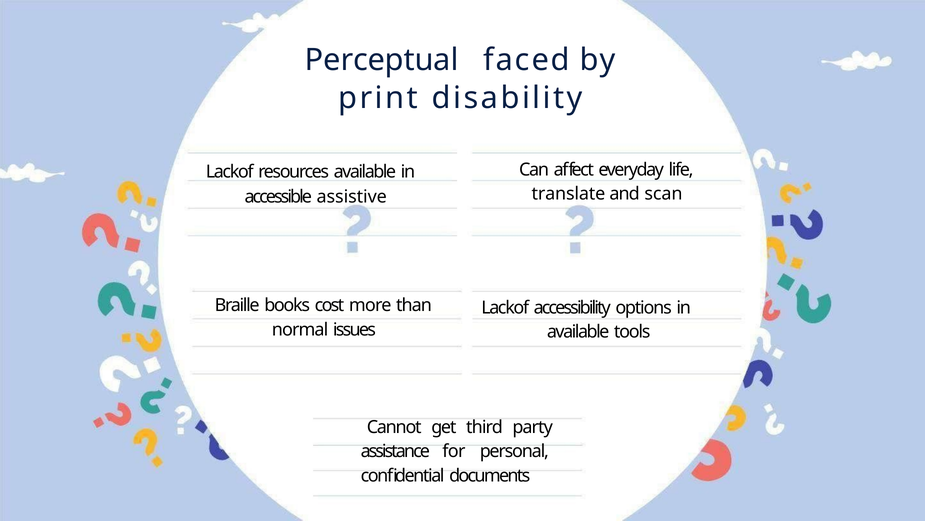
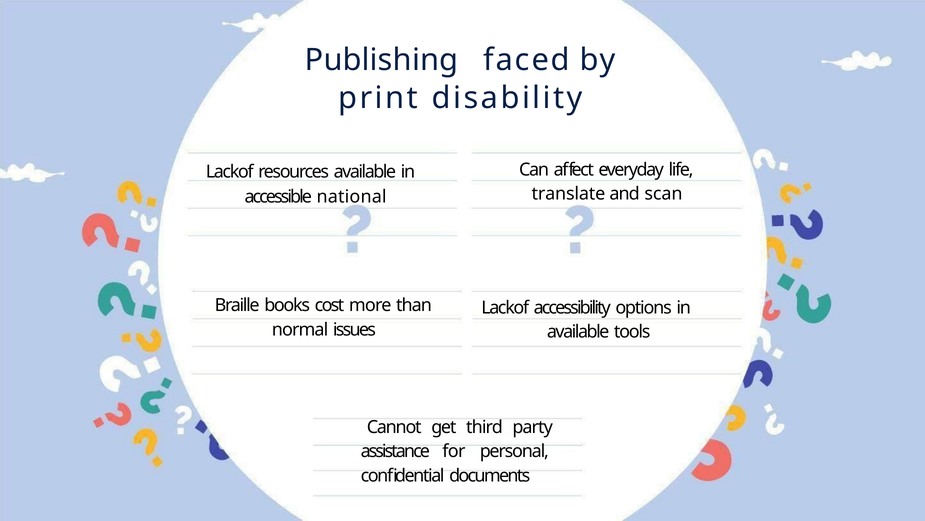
Perceptual: Perceptual -> Publishing
assistive: assistive -> national
